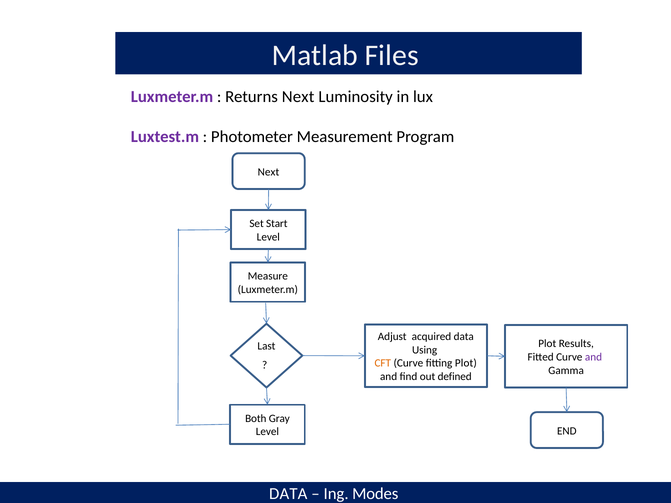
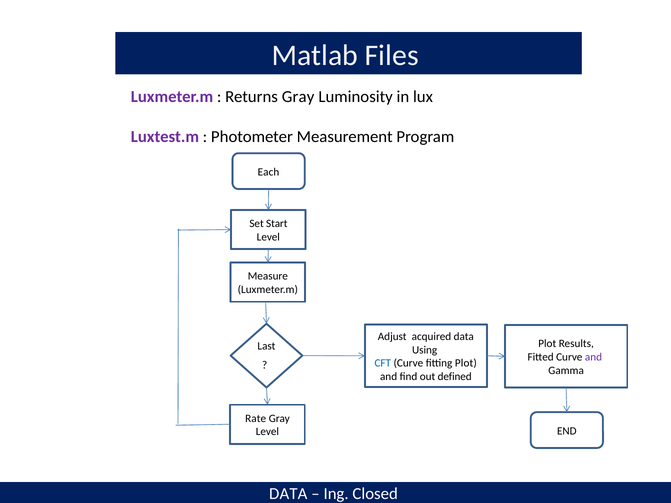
Returns Next: Next -> Gray
Next at (268, 172): Next -> Each
CFT colour: orange -> blue
Both: Both -> Rate
Modes: Modes -> Closed
